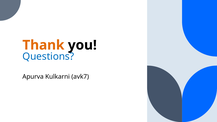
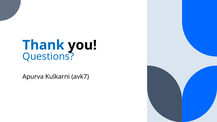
Thank colour: orange -> blue
